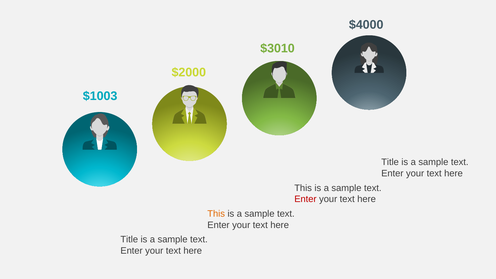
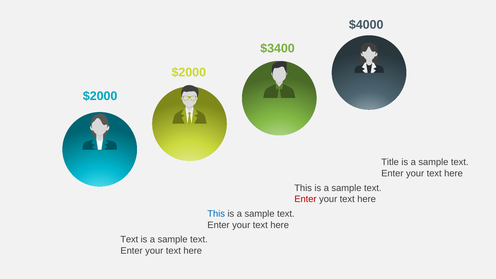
$3010: $3010 -> $3400
$1003 at (100, 96): $1003 -> $2000
This at (216, 214) colour: orange -> blue
Title at (129, 240): Title -> Text
